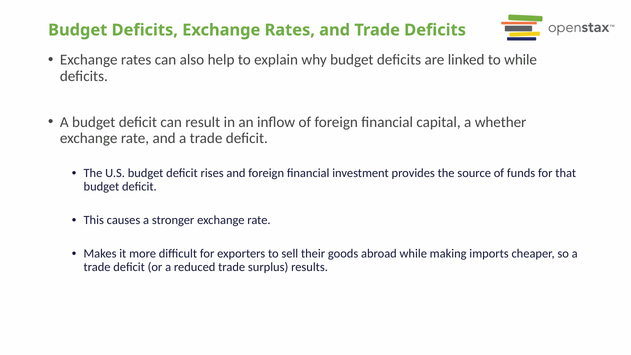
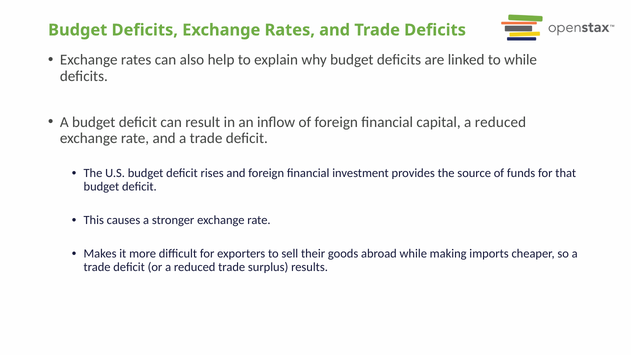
capital a whether: whether -> reduced
